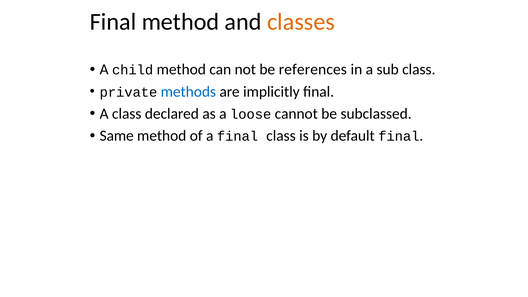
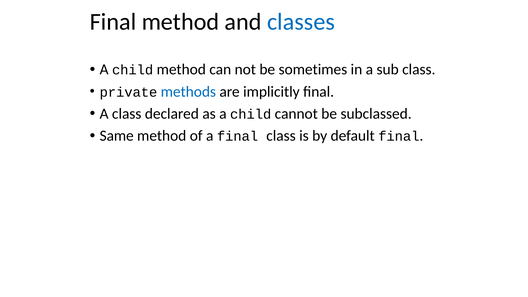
classes colour: orange -> blue
references: references -> sometimes
as a loose: loose -> child
